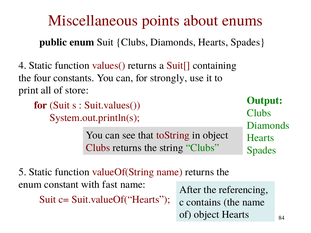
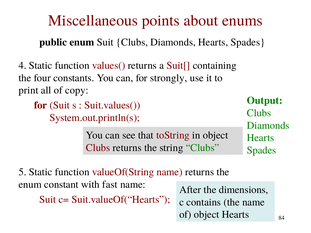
store: store -> copy
referencing: referencing -> dimensions
